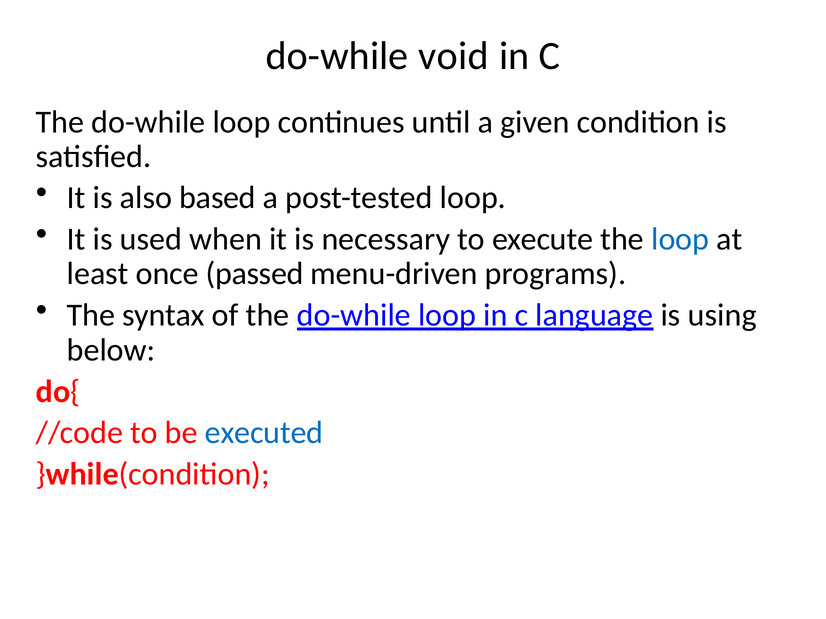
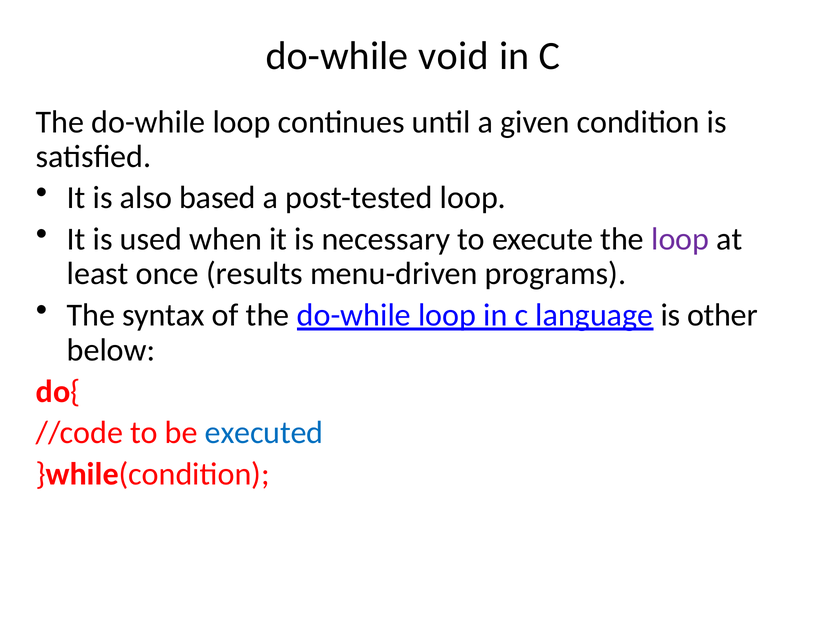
loop at (680, 239) colour: blue -> purple
passed: passed -> results
using: using -> other
